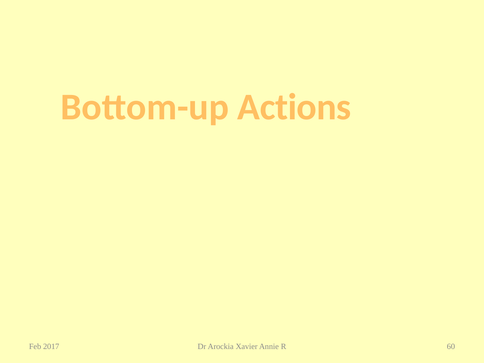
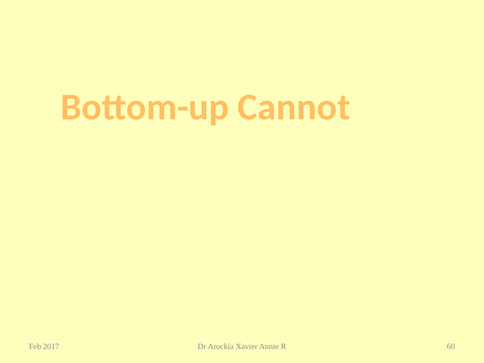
Actions: Actions -> Cannot
